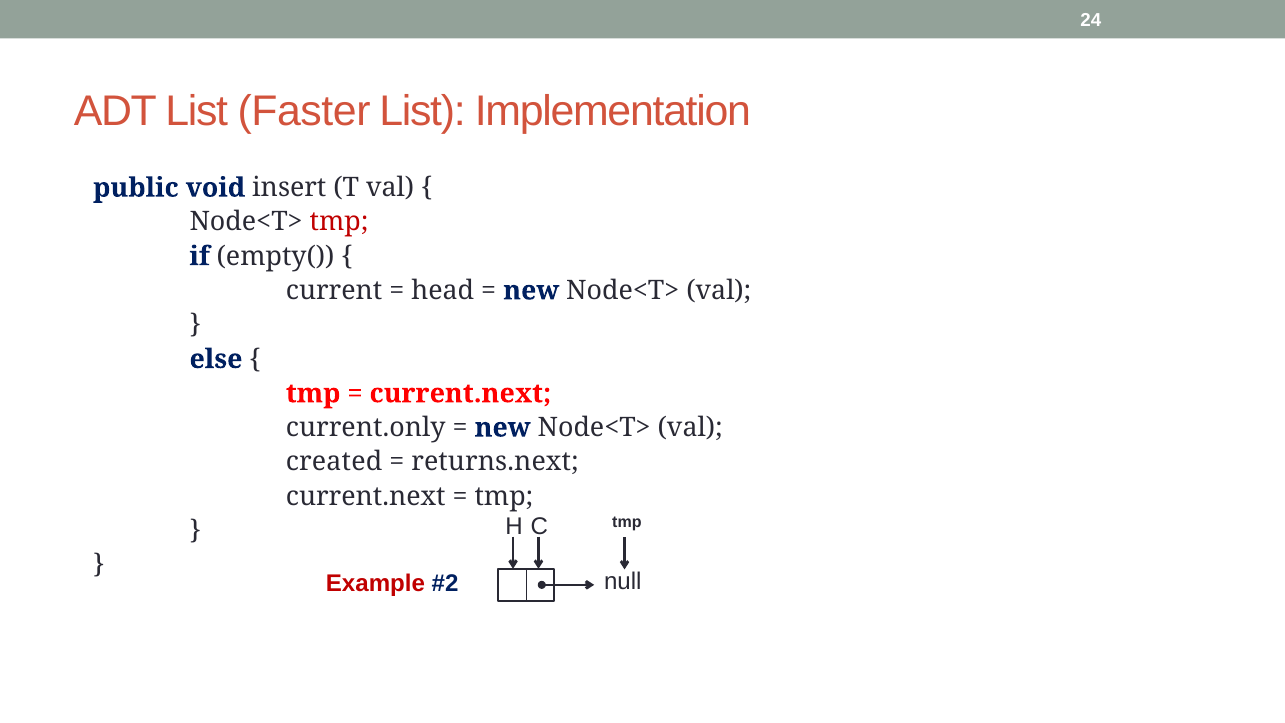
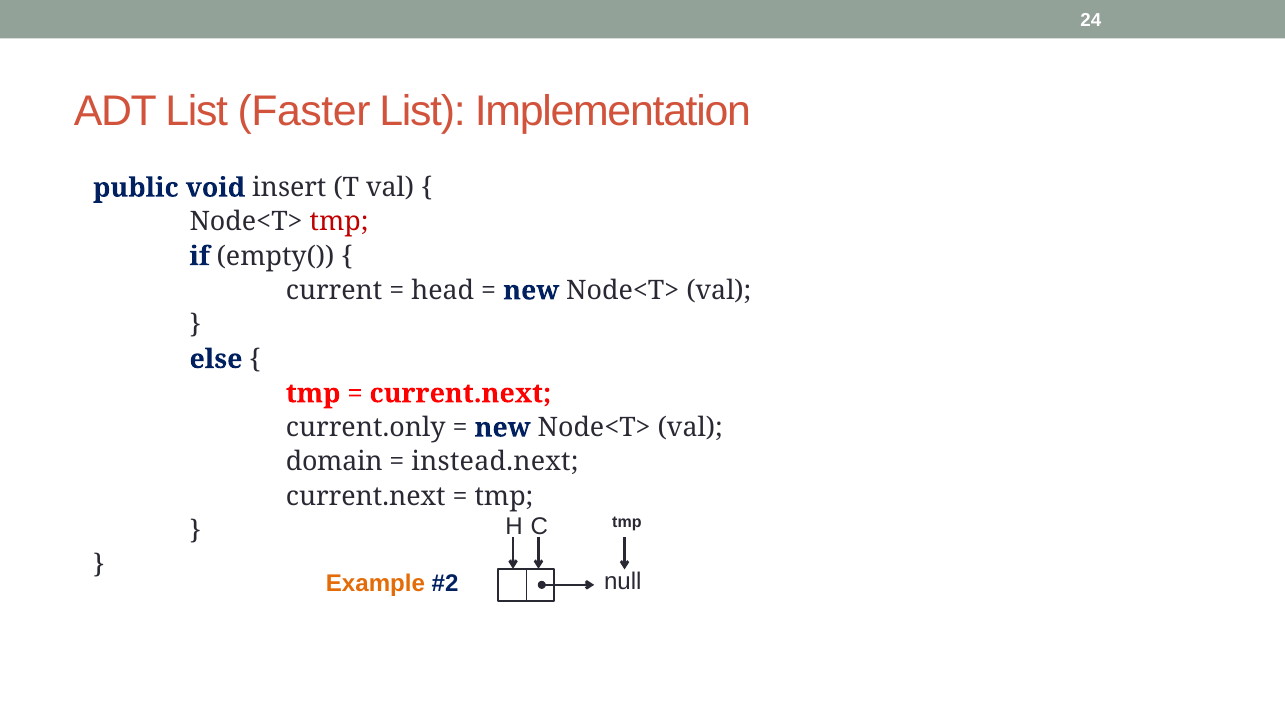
created: created -> domain
returns.next: returns.next -> instead.next
Example colour: red -> orange
